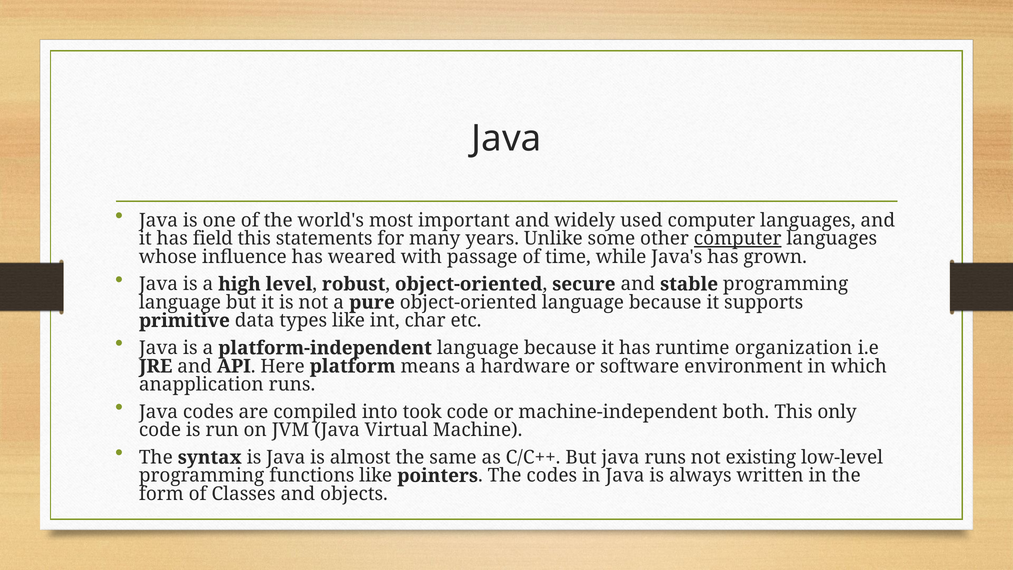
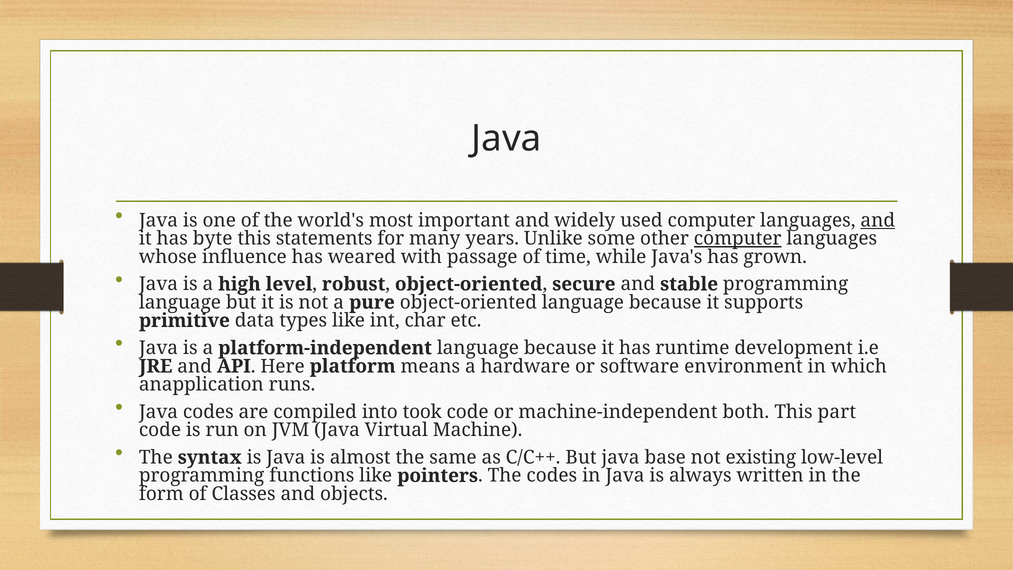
and at (878, 220) underline: none -> present
field: field -> byte
organization: organization -> development
only: only -> part
java runs: runs -> base
